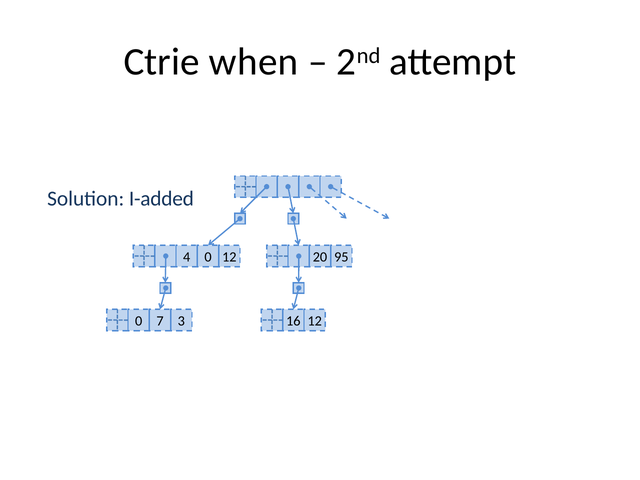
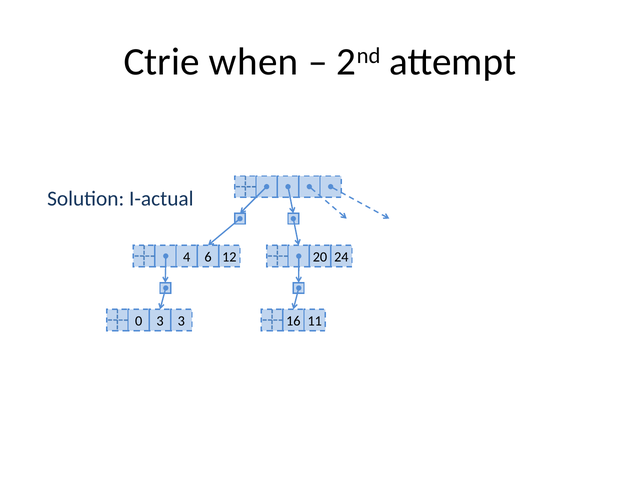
I-added: I-added -> I-actual
4 0: 0 -> 6
95: 95 -> 24
0 7: 7 -> 3
16 12: 12 -> 11
